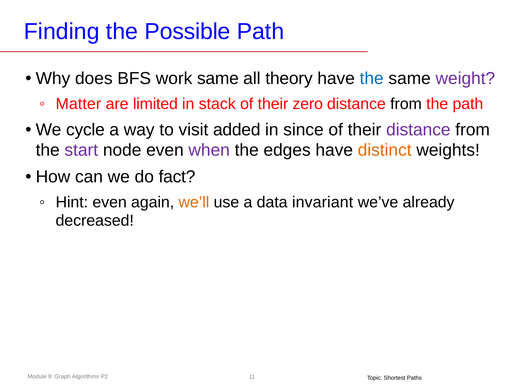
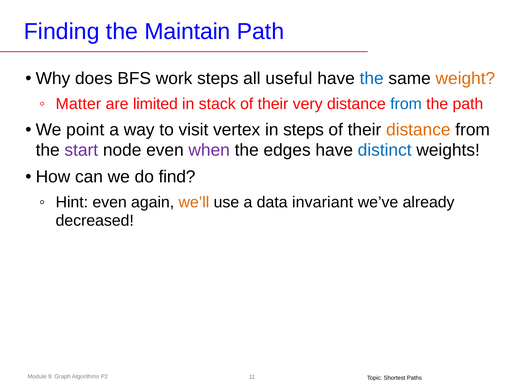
Possible: Possible -> Maintain
work same: same -> steps
theory: theory -> useful
weight colour: purple -> orange
zero: zero -> very
from at (406, 104) colour: black -> blue
cycle: cycle -> point
added: added -> vertex
in since: since -> steps
distance at (418, 130) colour: purple -> orange
distinct colour: orange -> blue
fact: fact -> find
